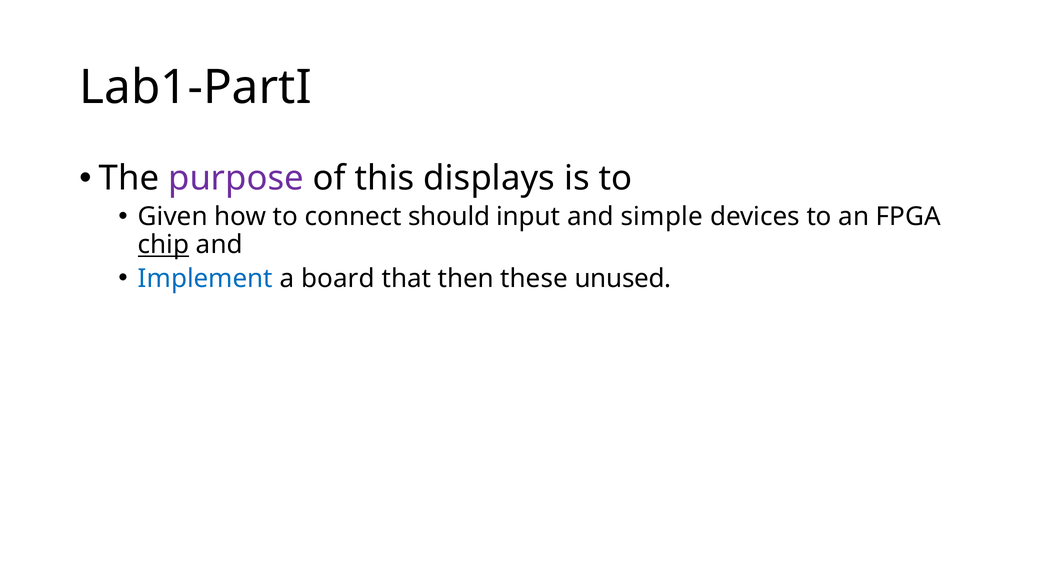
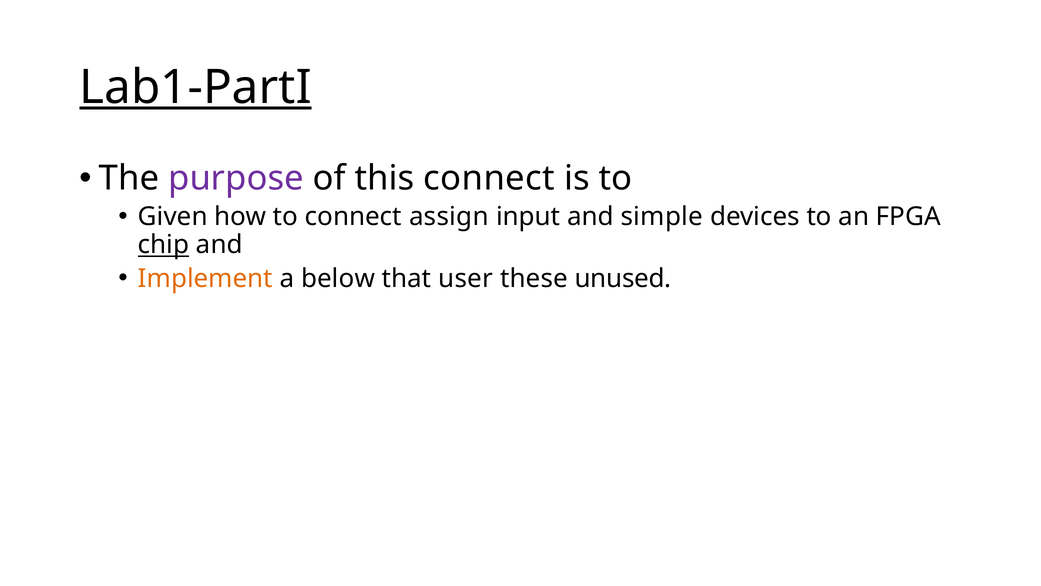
Lab1-PartI underline: none -> present
this displays: displays -> connect
should: should -> assign
Implement colour: blue -> orange
board: board -> below
then: then -> user
